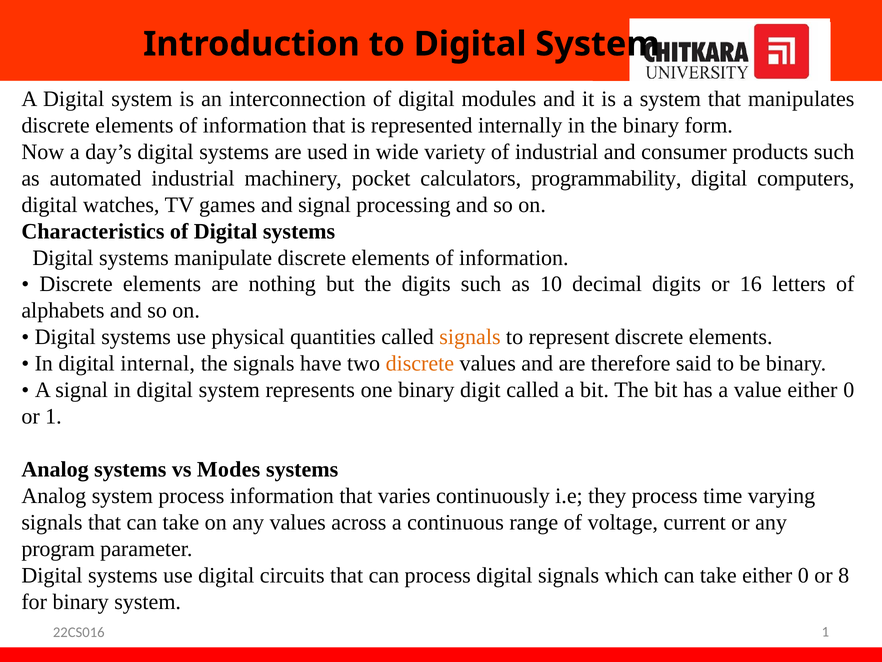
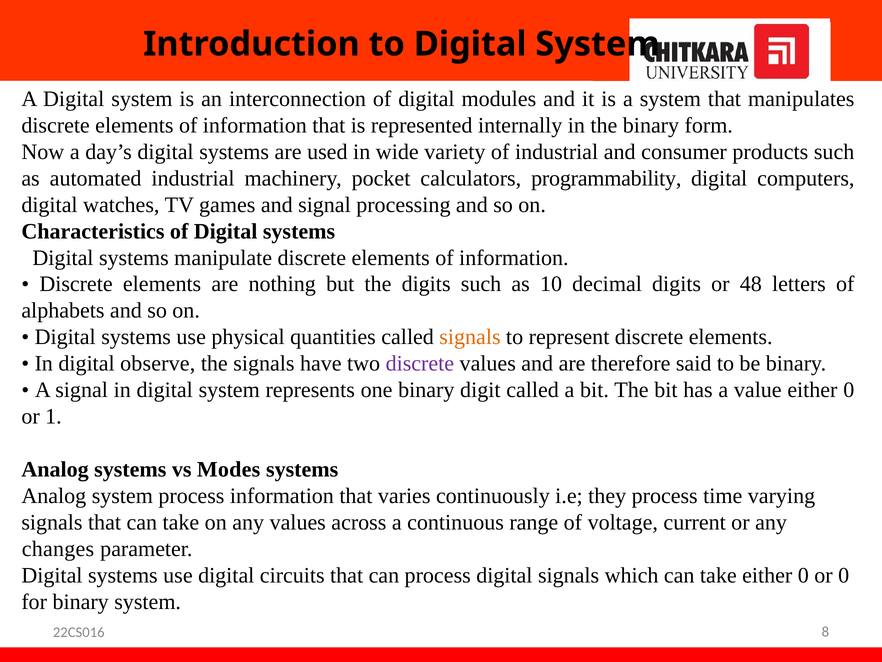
16: 16 -> 48
internal: internal -> observe
discrete at (420, 363) colour: orange -> purple
program: program -> changes
or 8: 8 -> 0
22CS016 1: 1 -> 8
